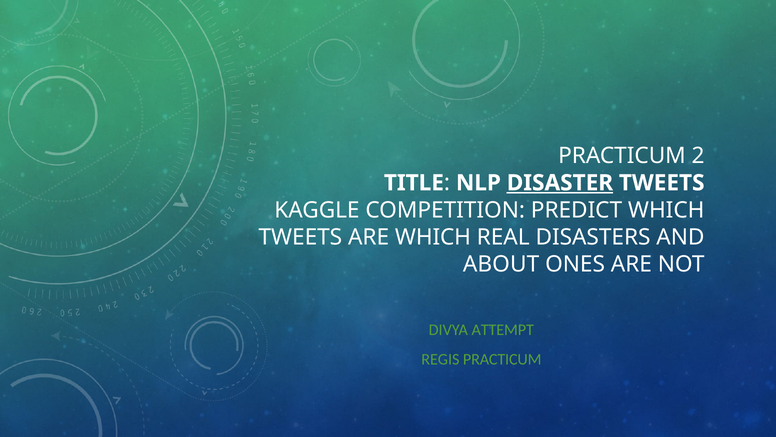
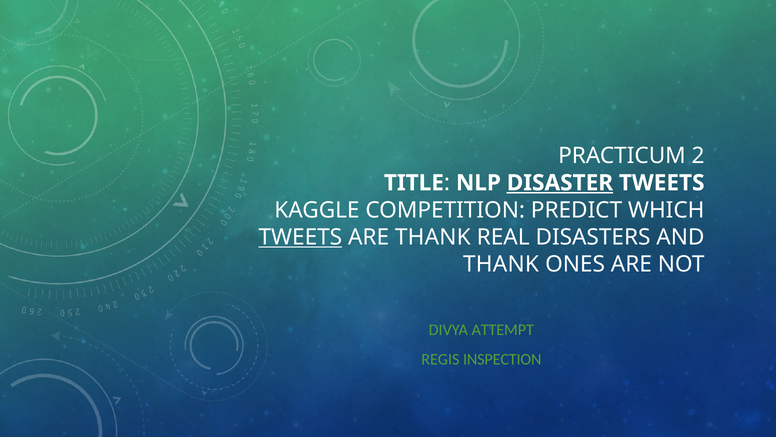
TWEETS at (300, 237) underline: none -> present
ARE WHICH: WHICH -> THANK
ABOUT at (501, 264): ABOUT -> THANK
REGIS PRACTICUM: PRACTICUM -> INSPECTION
